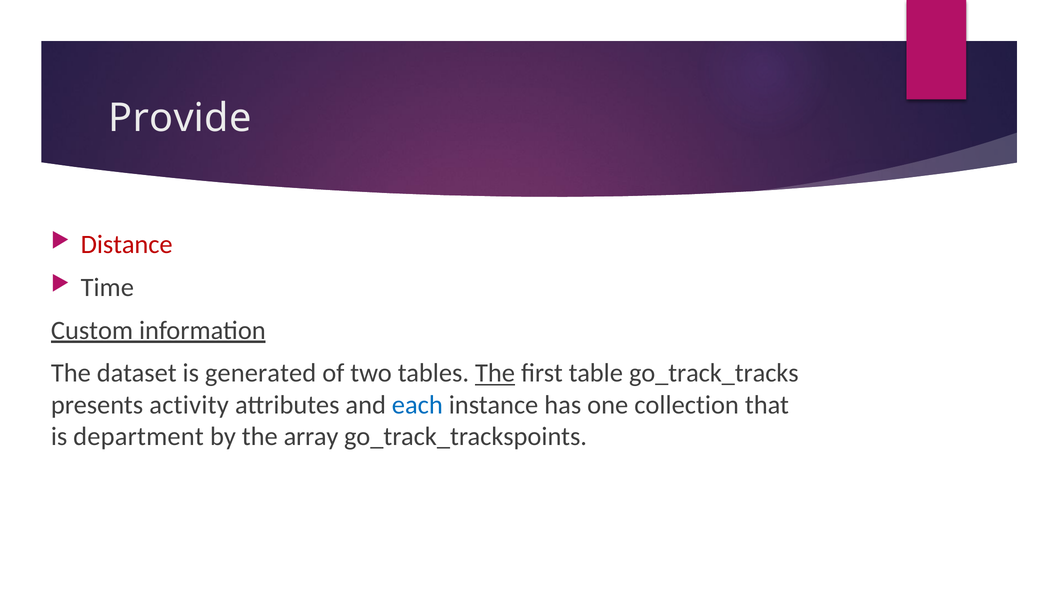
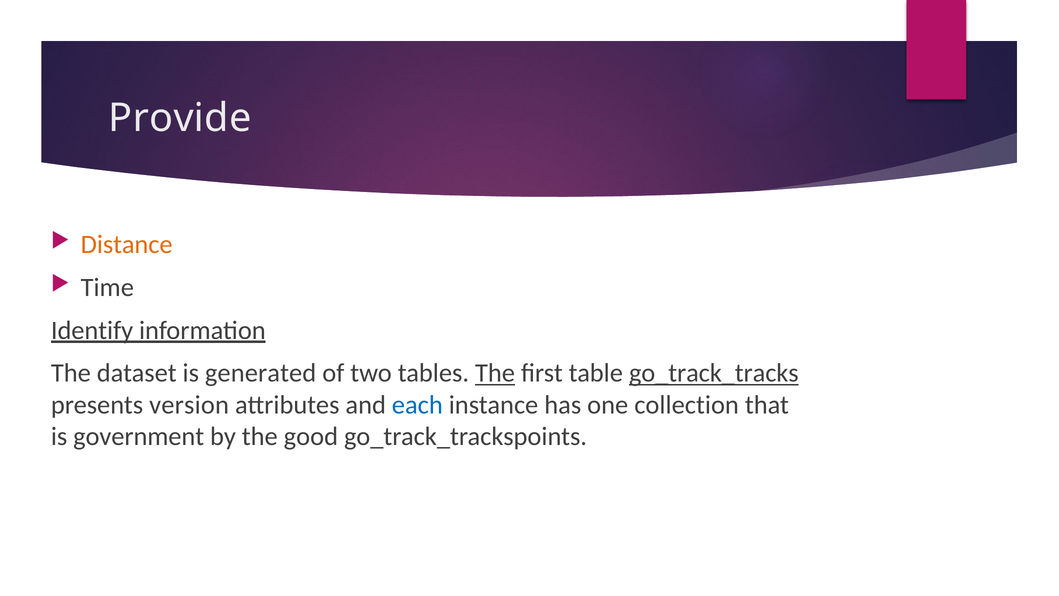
Distance colour: red -> orange
Custom: Custom -> Identify
go_track_tracks underline: none -> present
activity: activity -> version
department: department -> government
array: array -> good
